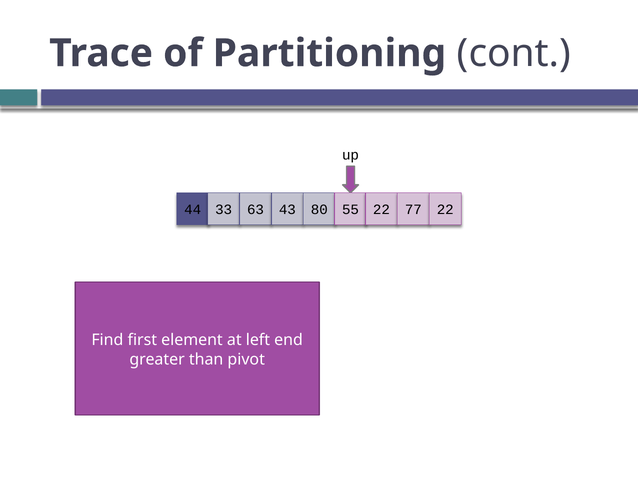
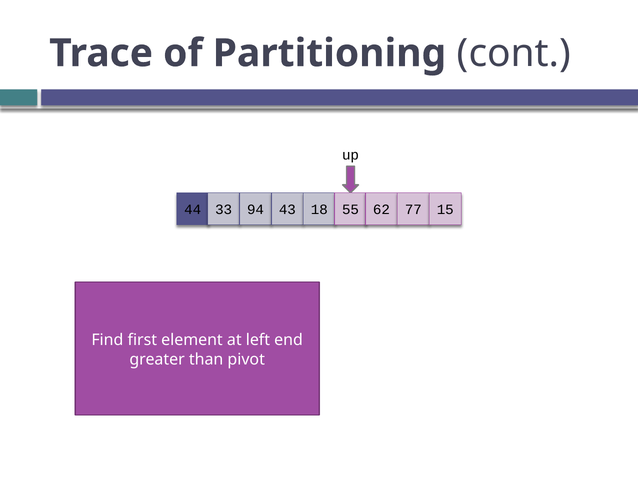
63: 63 -> 94
80: 80 -> 18
55 22: 22 -> 62
77 22: 22 -> 15
